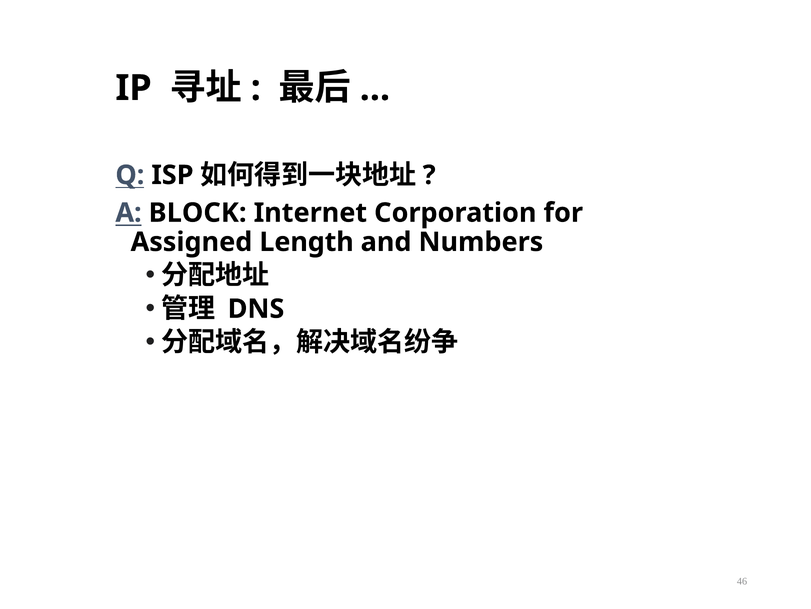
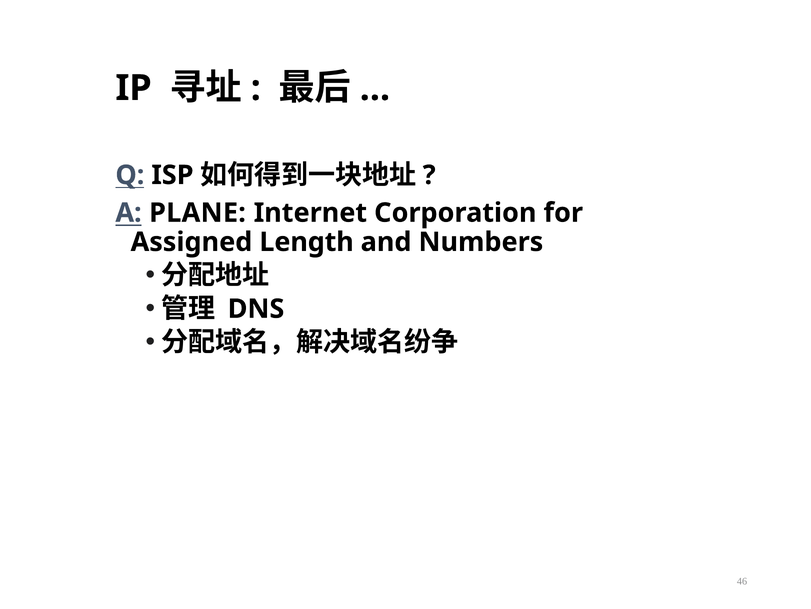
BLOCK: BLOCK -> PLANE
